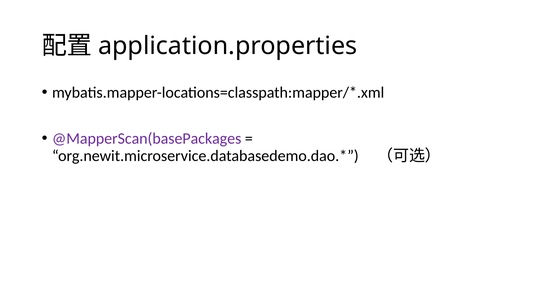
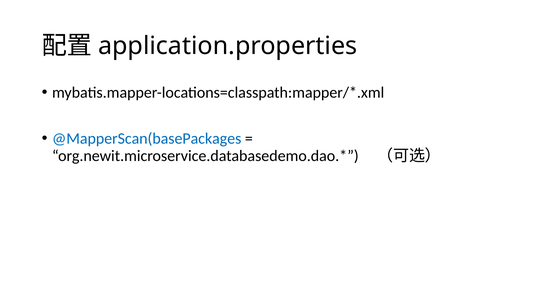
@MapperScan(basePackages colour: purple -> blue
